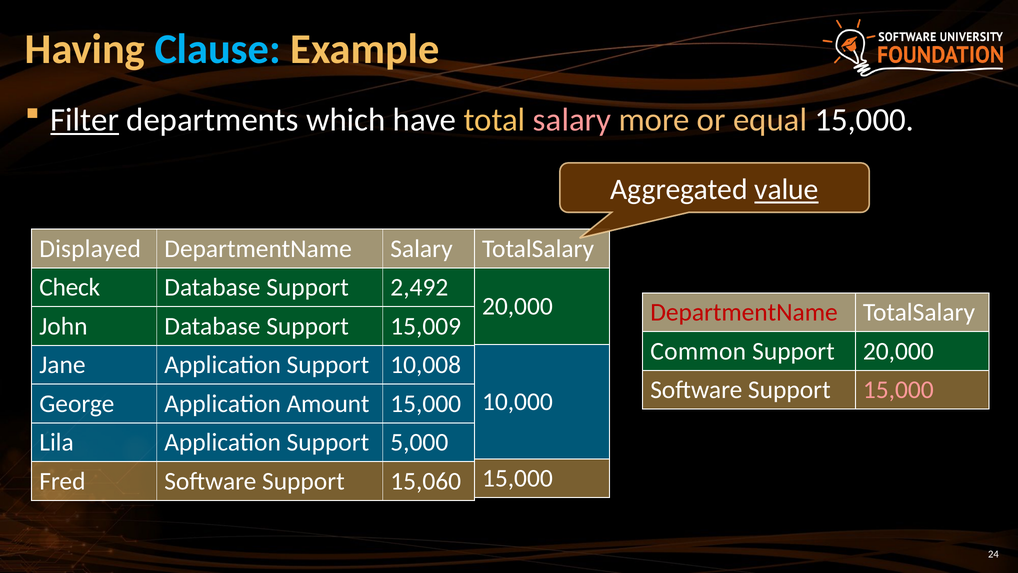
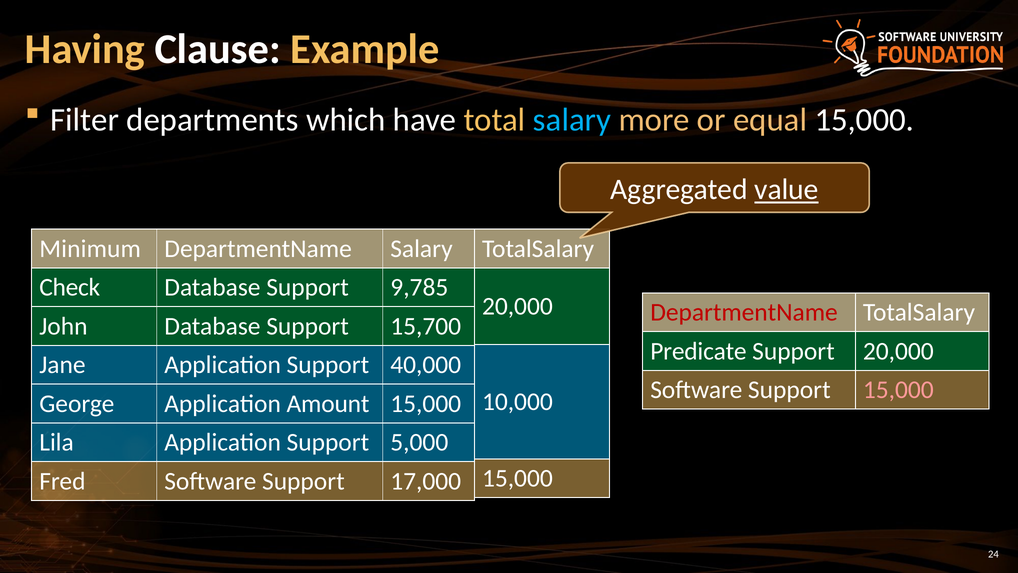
Clause colour: light blue -> white
Filter underline: present -> none
salary at (572, 120) colour: pink -> light blue
Displayed: Displayed -> Minimum
2,492: 2,492 -> 9,785
15,009: 15,009 -> 15,700
Common: Common -> Predicate
10,008: 10,008 -> 40,000
15,060: 15,060 -> 17,000
